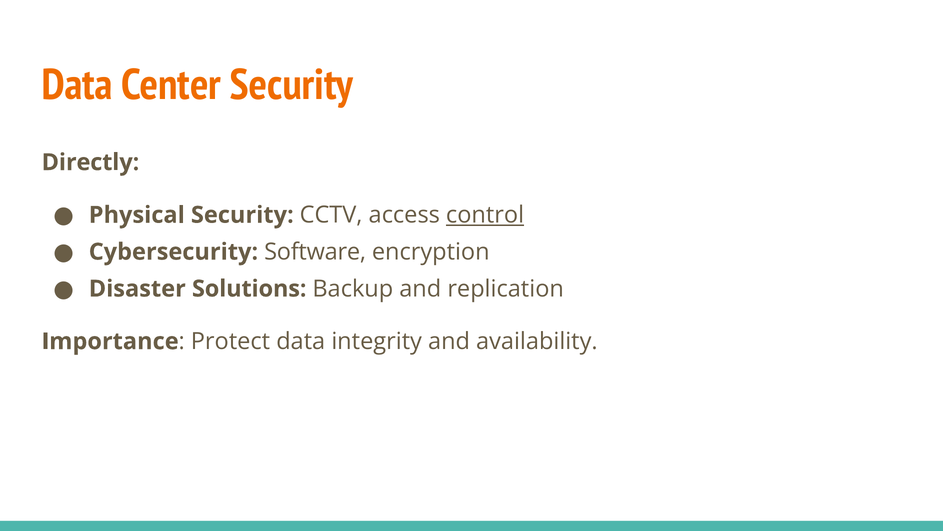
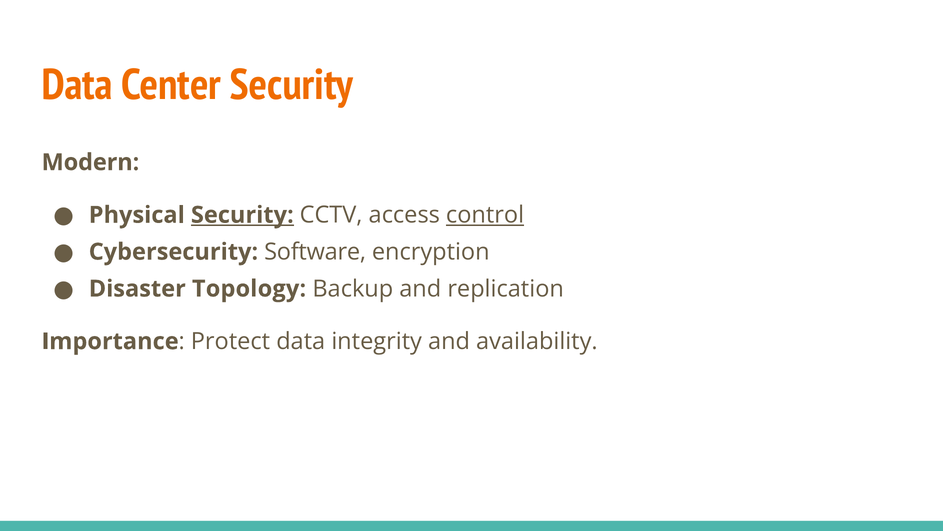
Directly: Directly -> Modern
Security at (242, 215) underline: none -> present
Solutions: Solutions -> Topology
